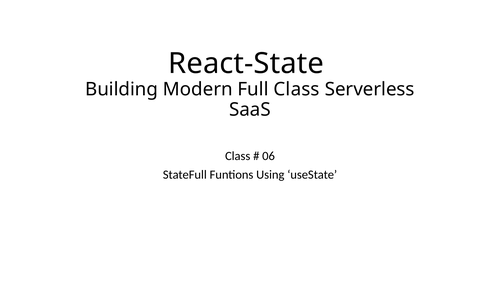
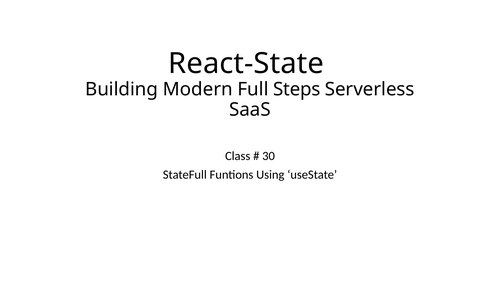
Full Class: Class -> Steps
06: 06 -> 30
